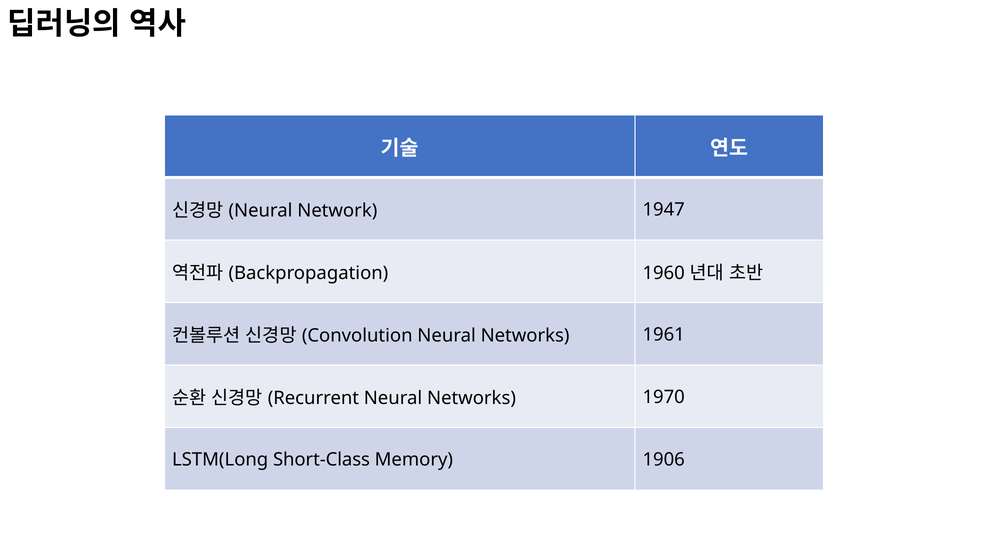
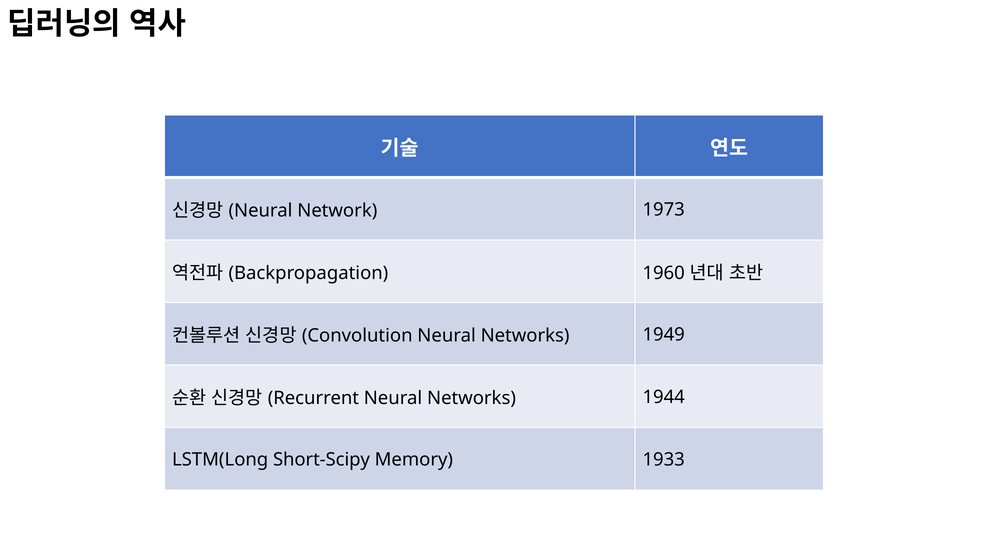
1947: 1947 -> 1973
1961: 1961 -> 1949
1970: 1970 -> 1944
Short-Class: Short-Class -> Short-Scipy
1906: 1906 -> 1933
